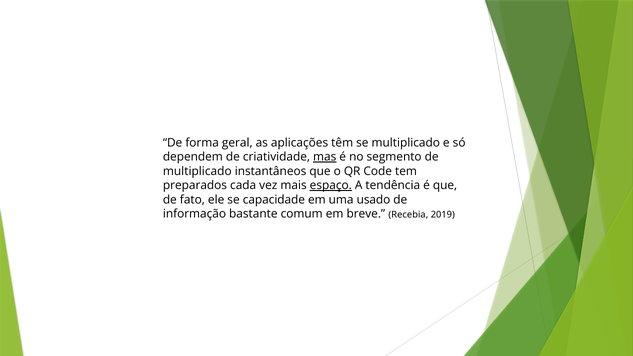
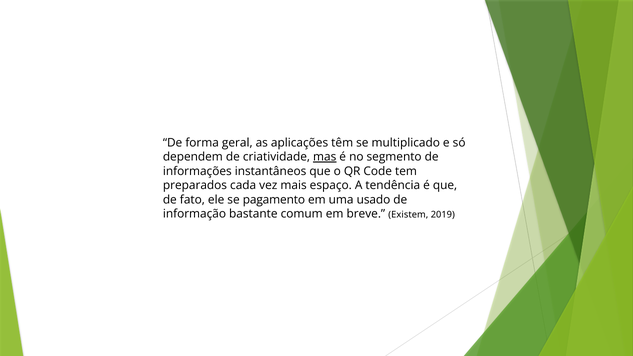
multiplicado at (197, 171): multiplicado -> informações
espaço underline: present -> none
capacidade: capacidade -> pagamento
Recebia: Recebia -> Existem
